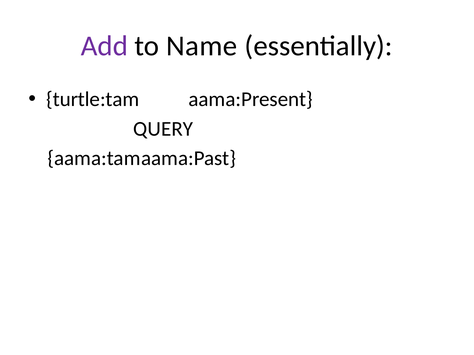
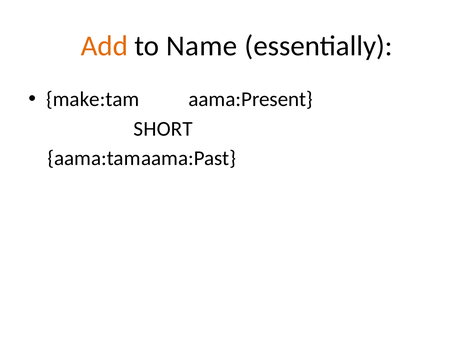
Add colour: purple -> orange
turtle:tam: turtle:tam -> make:tam
QUERY: QUERY -> SHORT
